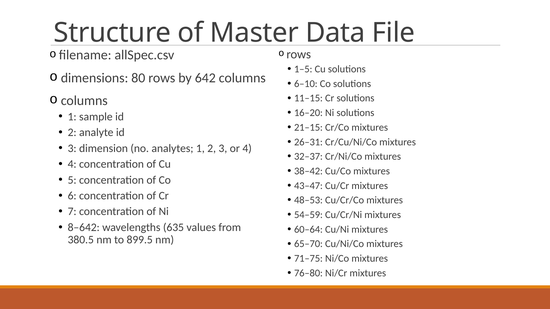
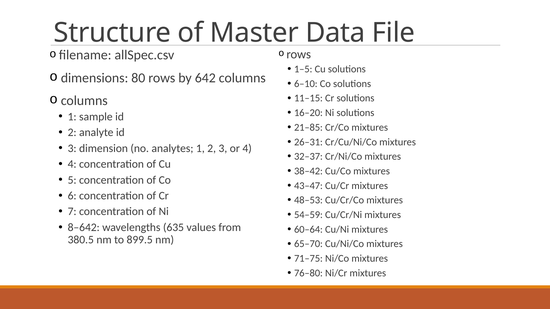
21–15: 21–15 -> 21–85
